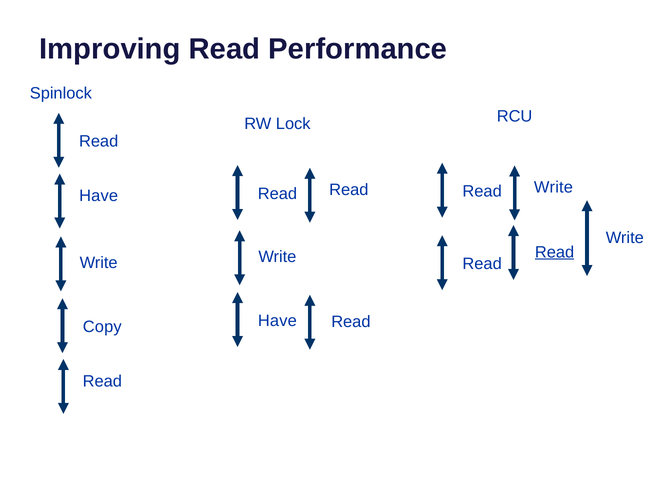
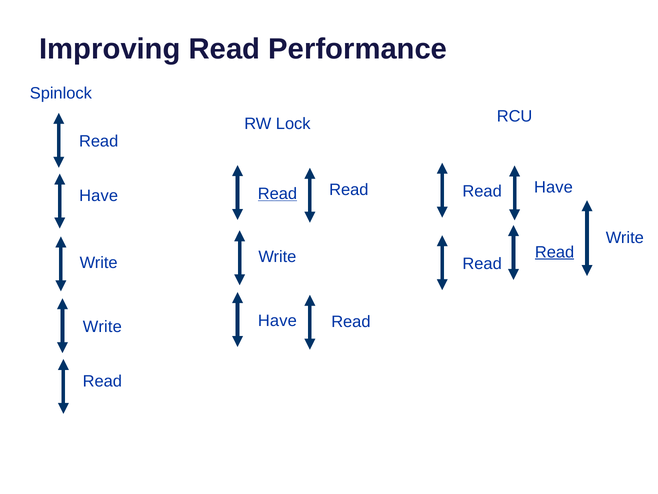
Write at (553, 187): Write -> Have
Read at (277, 193) underline: none -> present
Copy at (102, 326): Copy -> Write
